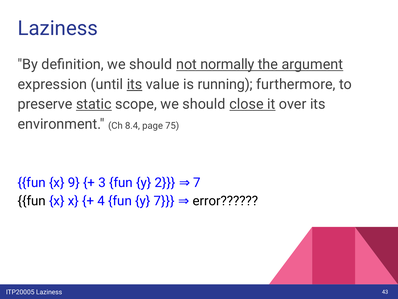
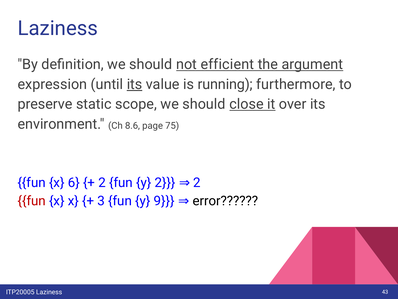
normally: normally -> efficient
static underline: present -> none
8.4: 8.4 -> 8.6
9: 9 -> 6
3 at (102, 182): 3 -> 2
2 7: 7 -> 2
fun at (32, 201) colour: black -> red
4: 4 -> 3
y 7: 7 -> 9
